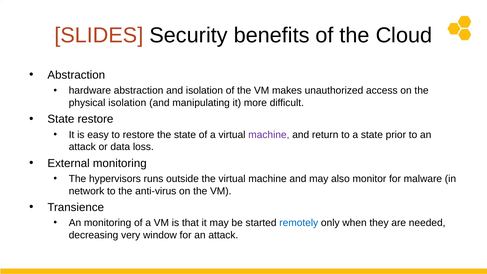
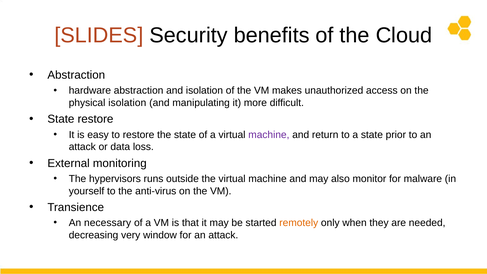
network: network -> yourself
An monitoring: monitoring -> necessary
remotely colour: blue -> orange
